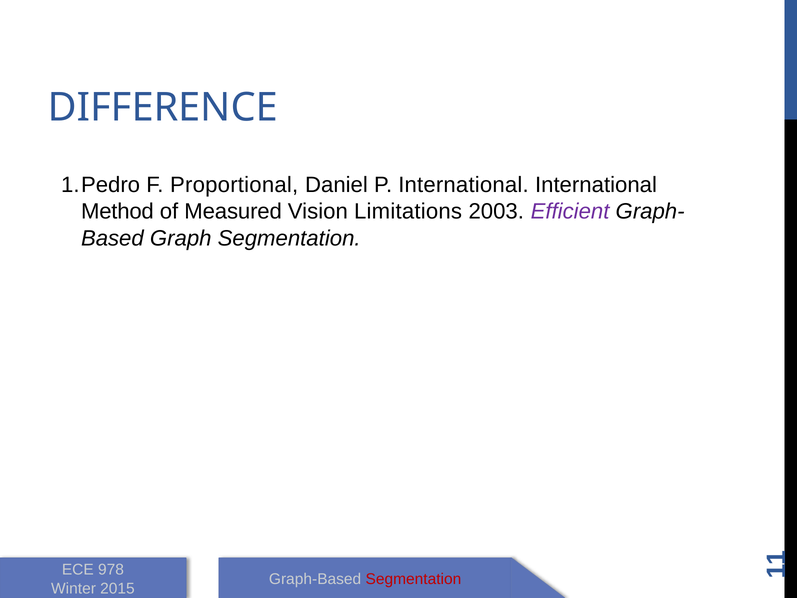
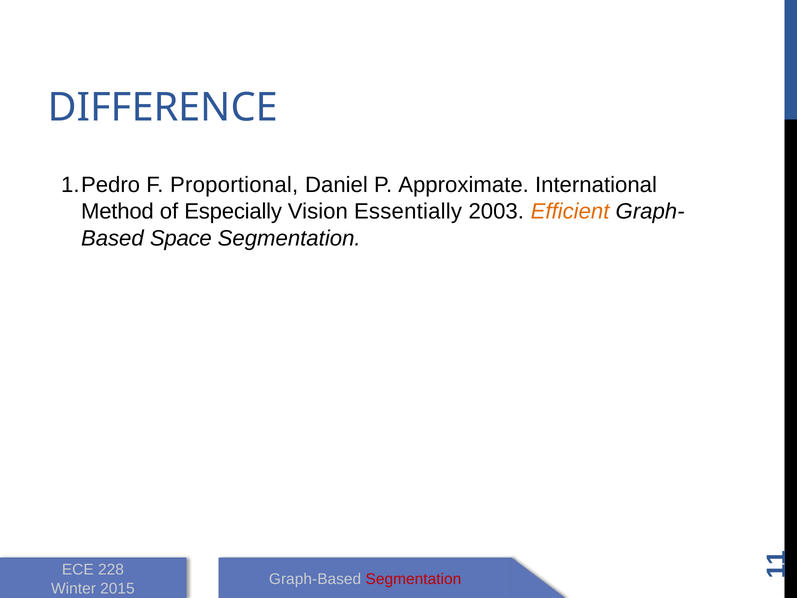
P International: International -> Approximate
Measured: Measured -> Especially
Limitations: Limitations -> Essentially
Efficient colour: purple -> orange
Graph: Graph -> Space
978: 978 -> 228
